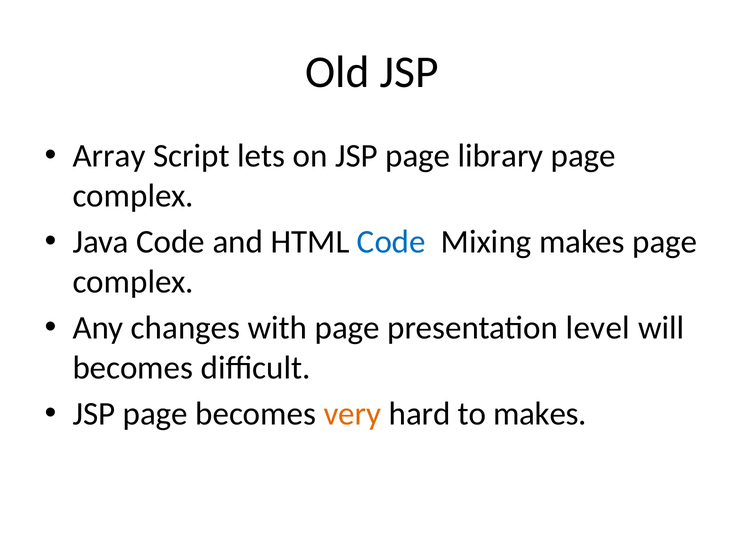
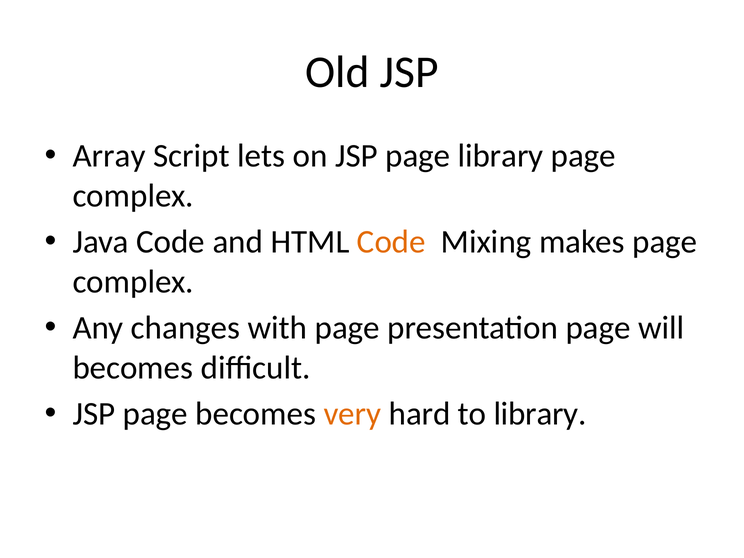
Code at (391, 242) colour: blue -> orange
presentation level: level -> page
to makes: makes -> library
